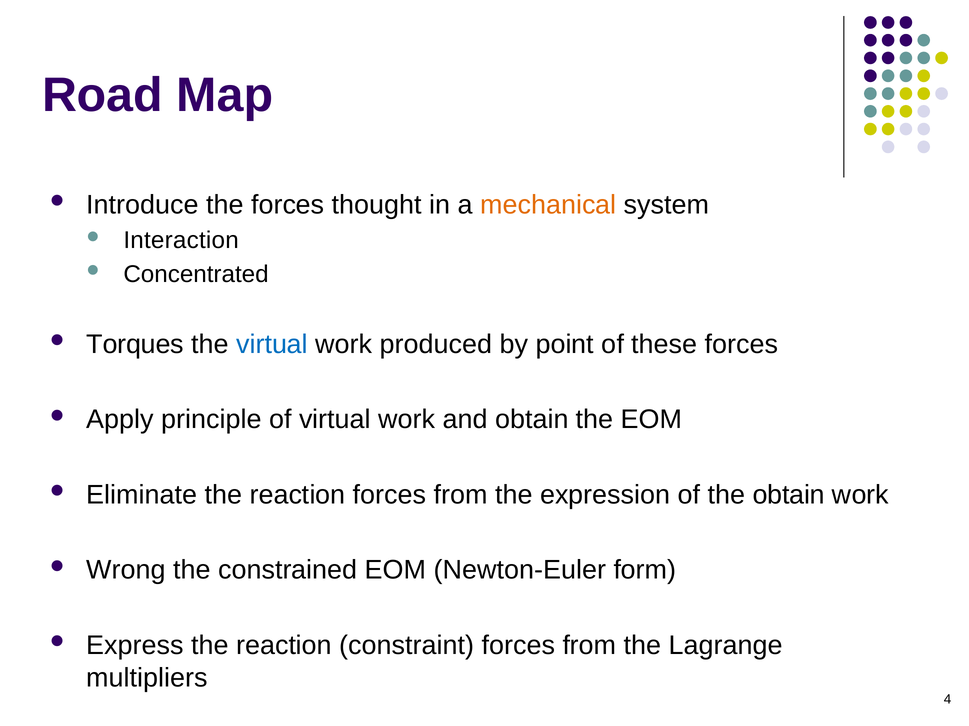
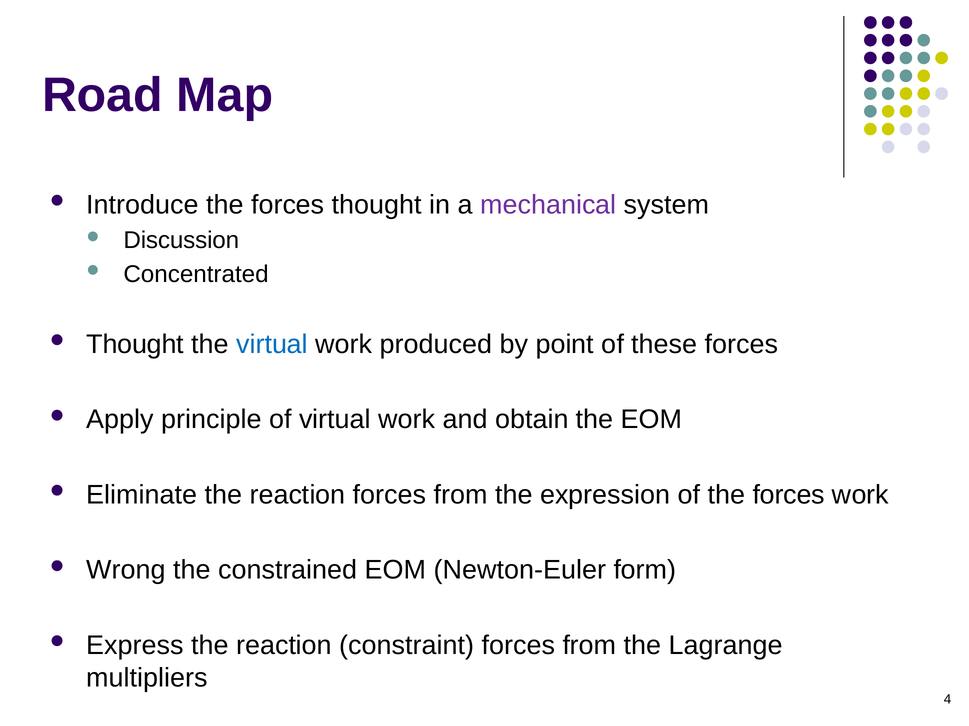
mechanical colour: orange -> purple
Interaction: Interaction -> Discussion
Torques at (135, 345): Torques -> Thought
of the obtain: obtain -> forces
